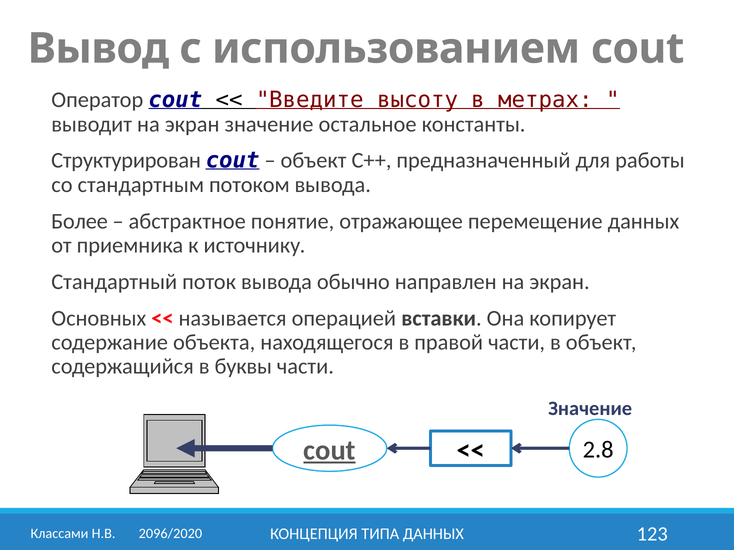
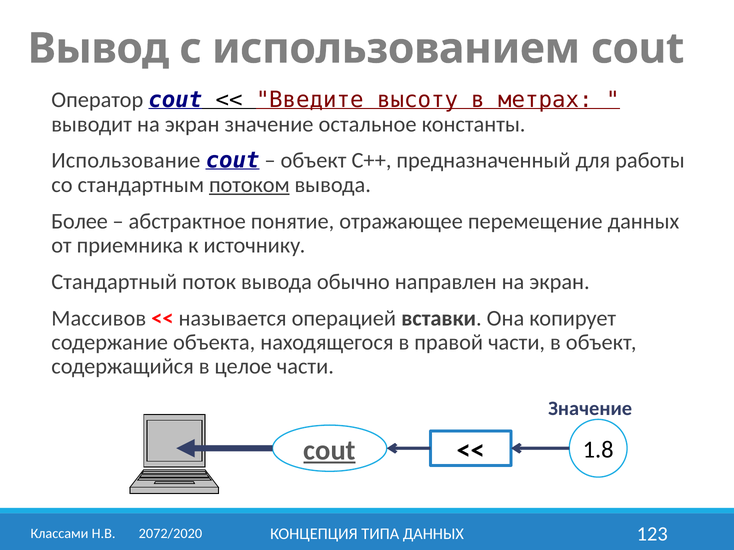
Структурирован: Структурирован -> Использование
потоком underline: none -> present
Основных: Основных -> Массивов
буквы: буквы -> целое
2.8: 2.8 -> 1.8
2096/2020: 2096/2020 -> 2072/2020
